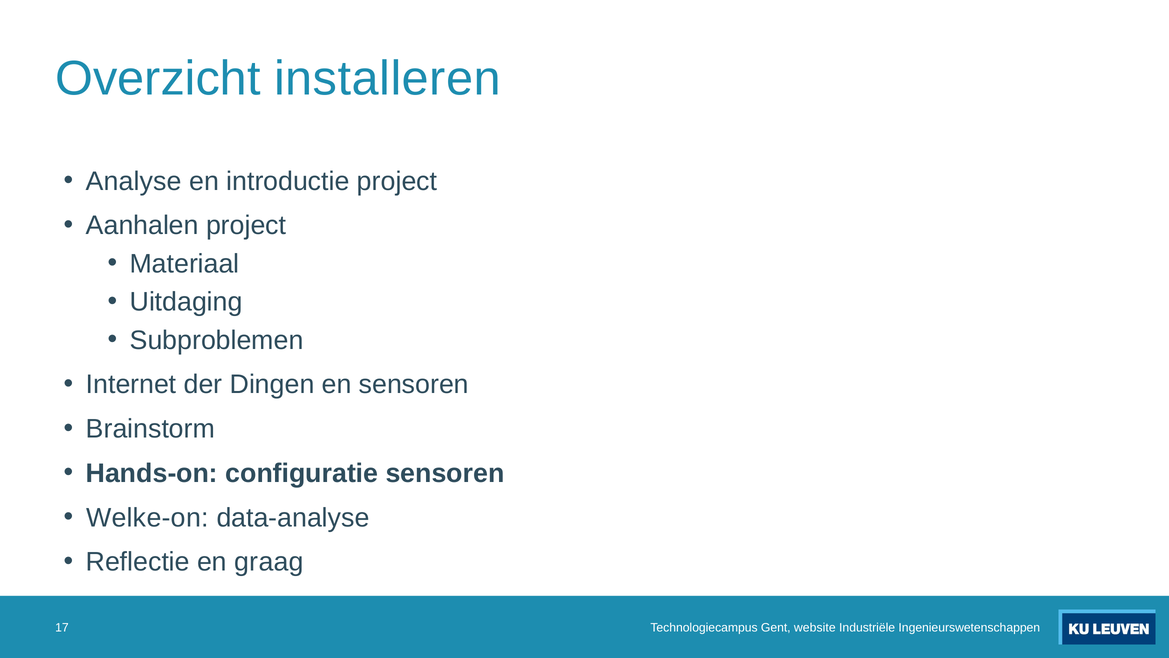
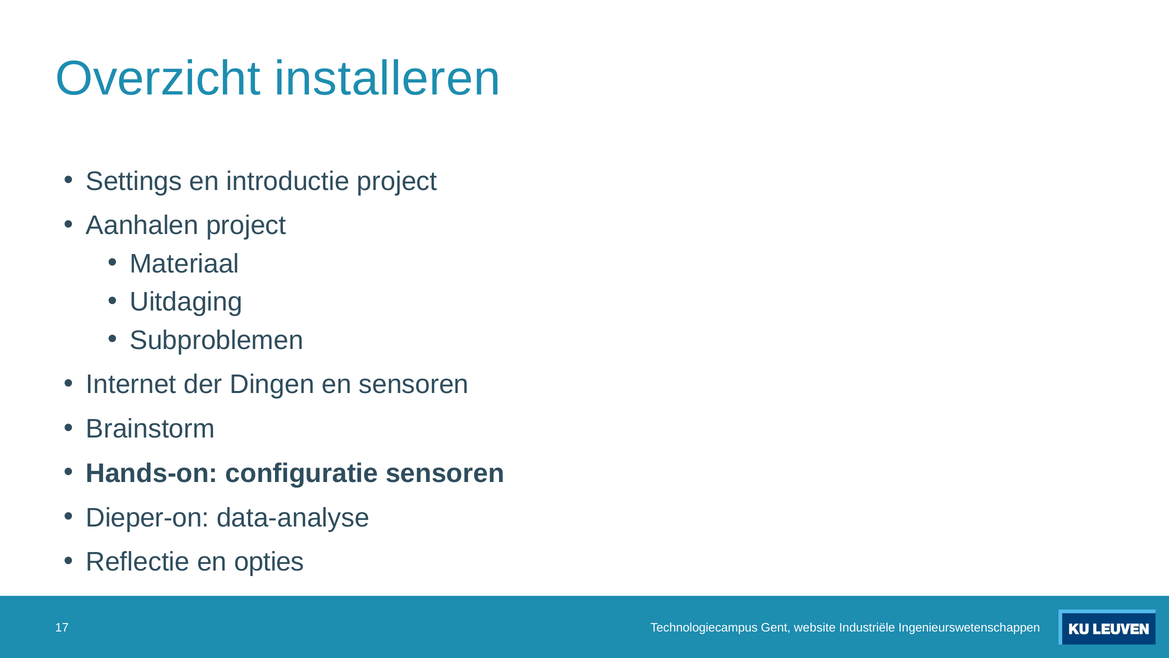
Analyse: Analyse -> Settings
Welke-on: Welke-on -> Dieper-on
graag: graag -> opties
